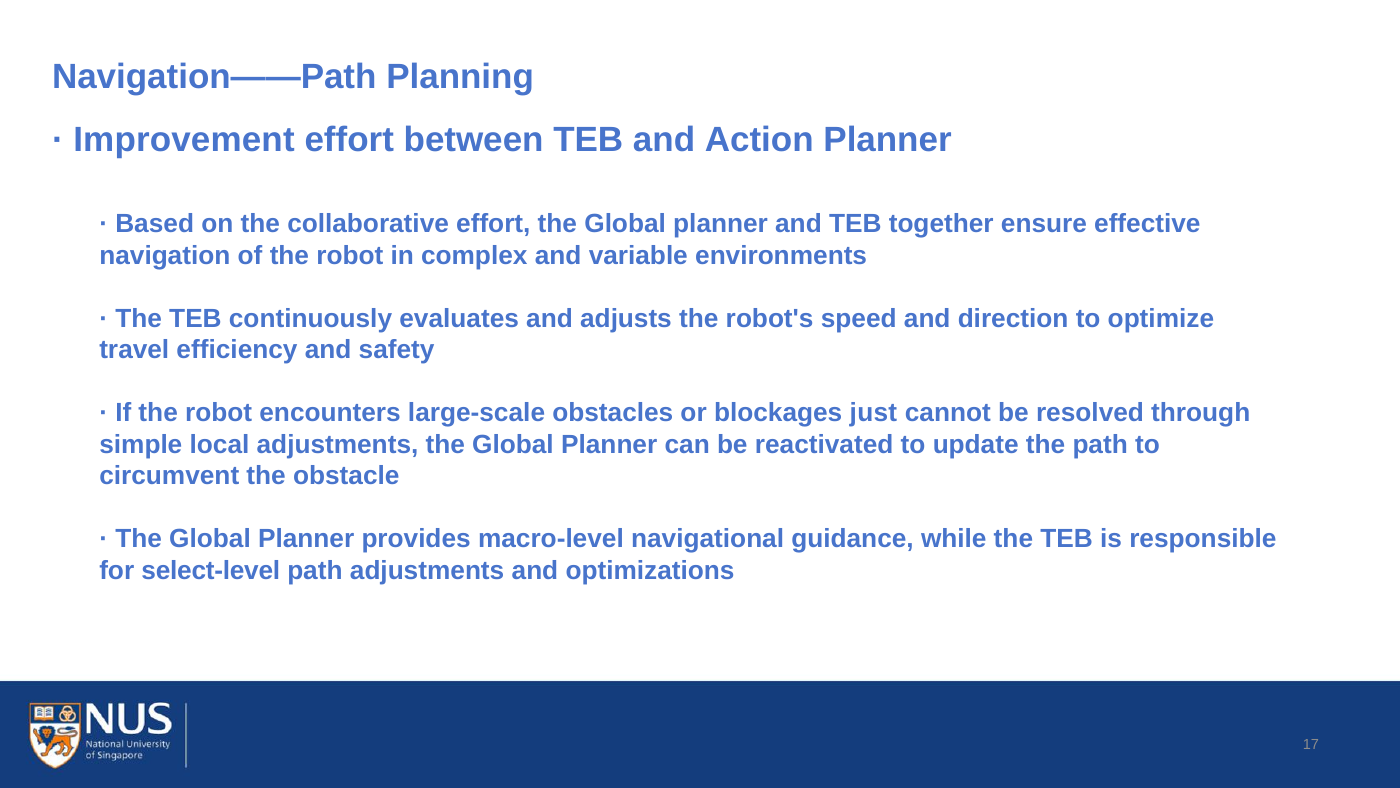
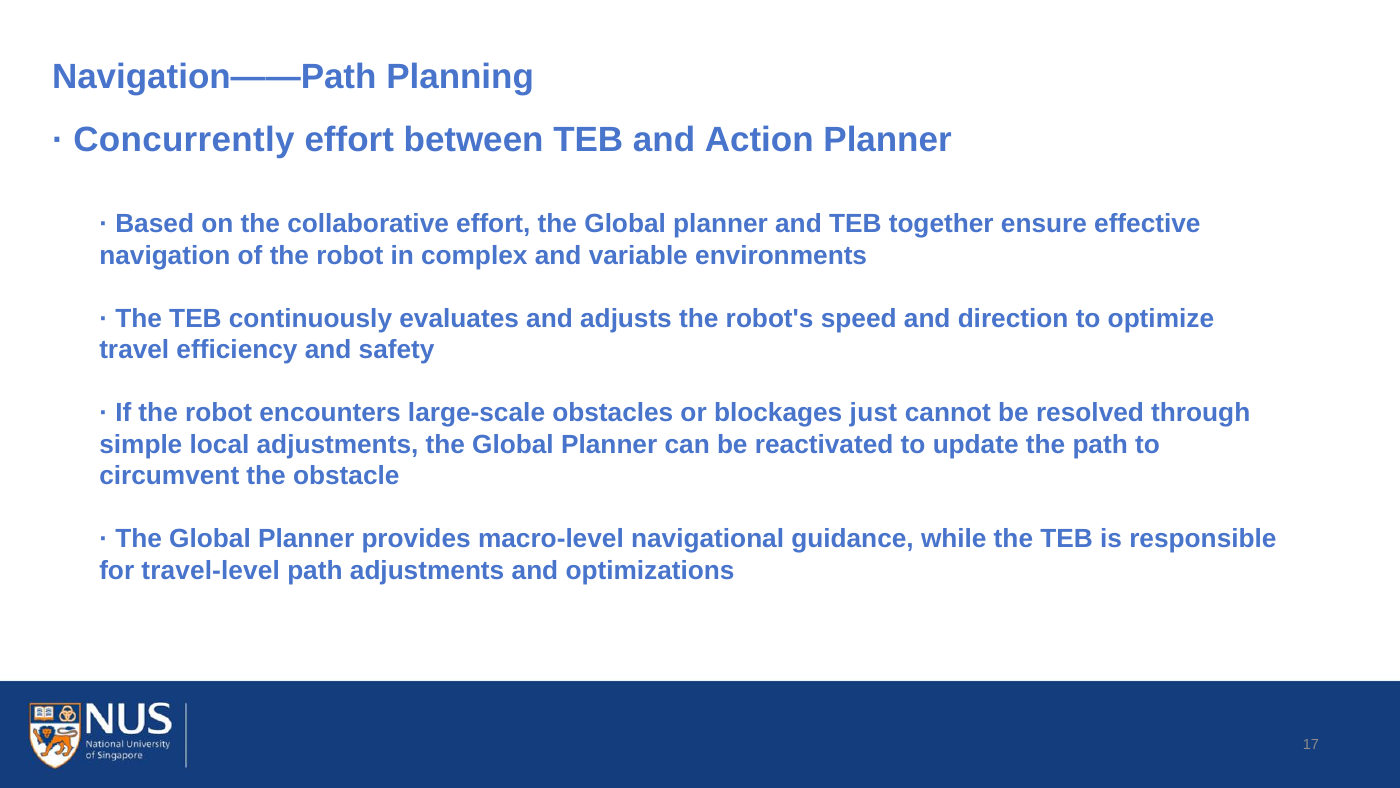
Improvement: Improvement -> Concurrently
select-level: select-level -> travel-level
